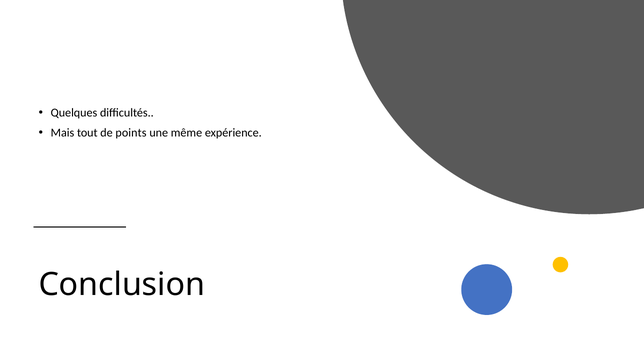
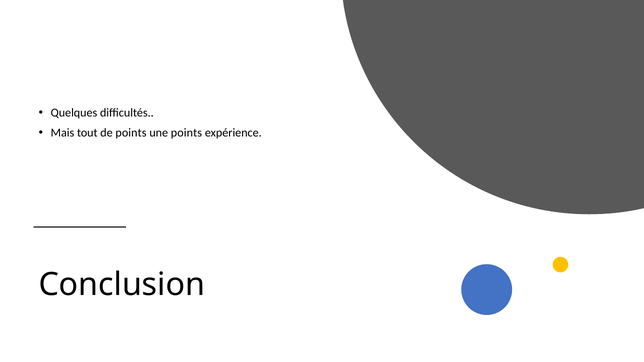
une même: même -> points
